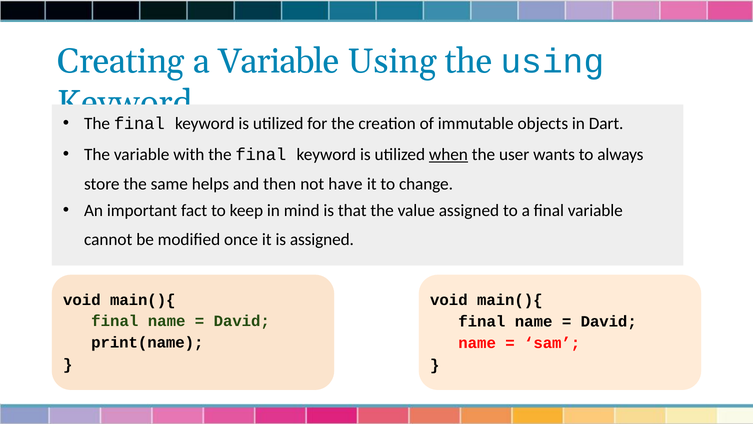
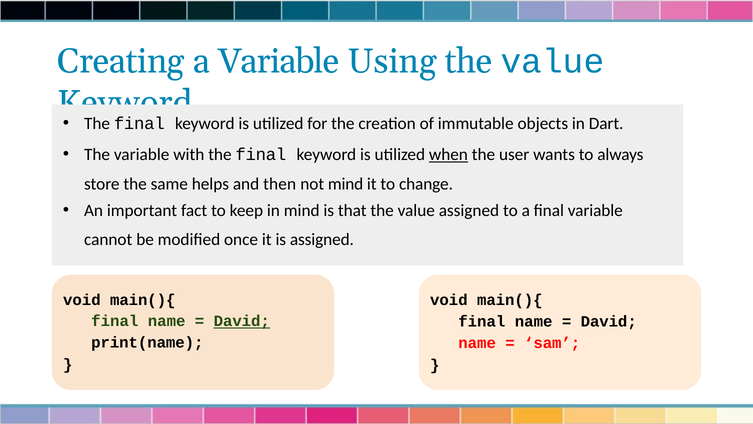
Using the using: using -> value
not have: have -> mind
David at (242, 321) underline: none -> present
